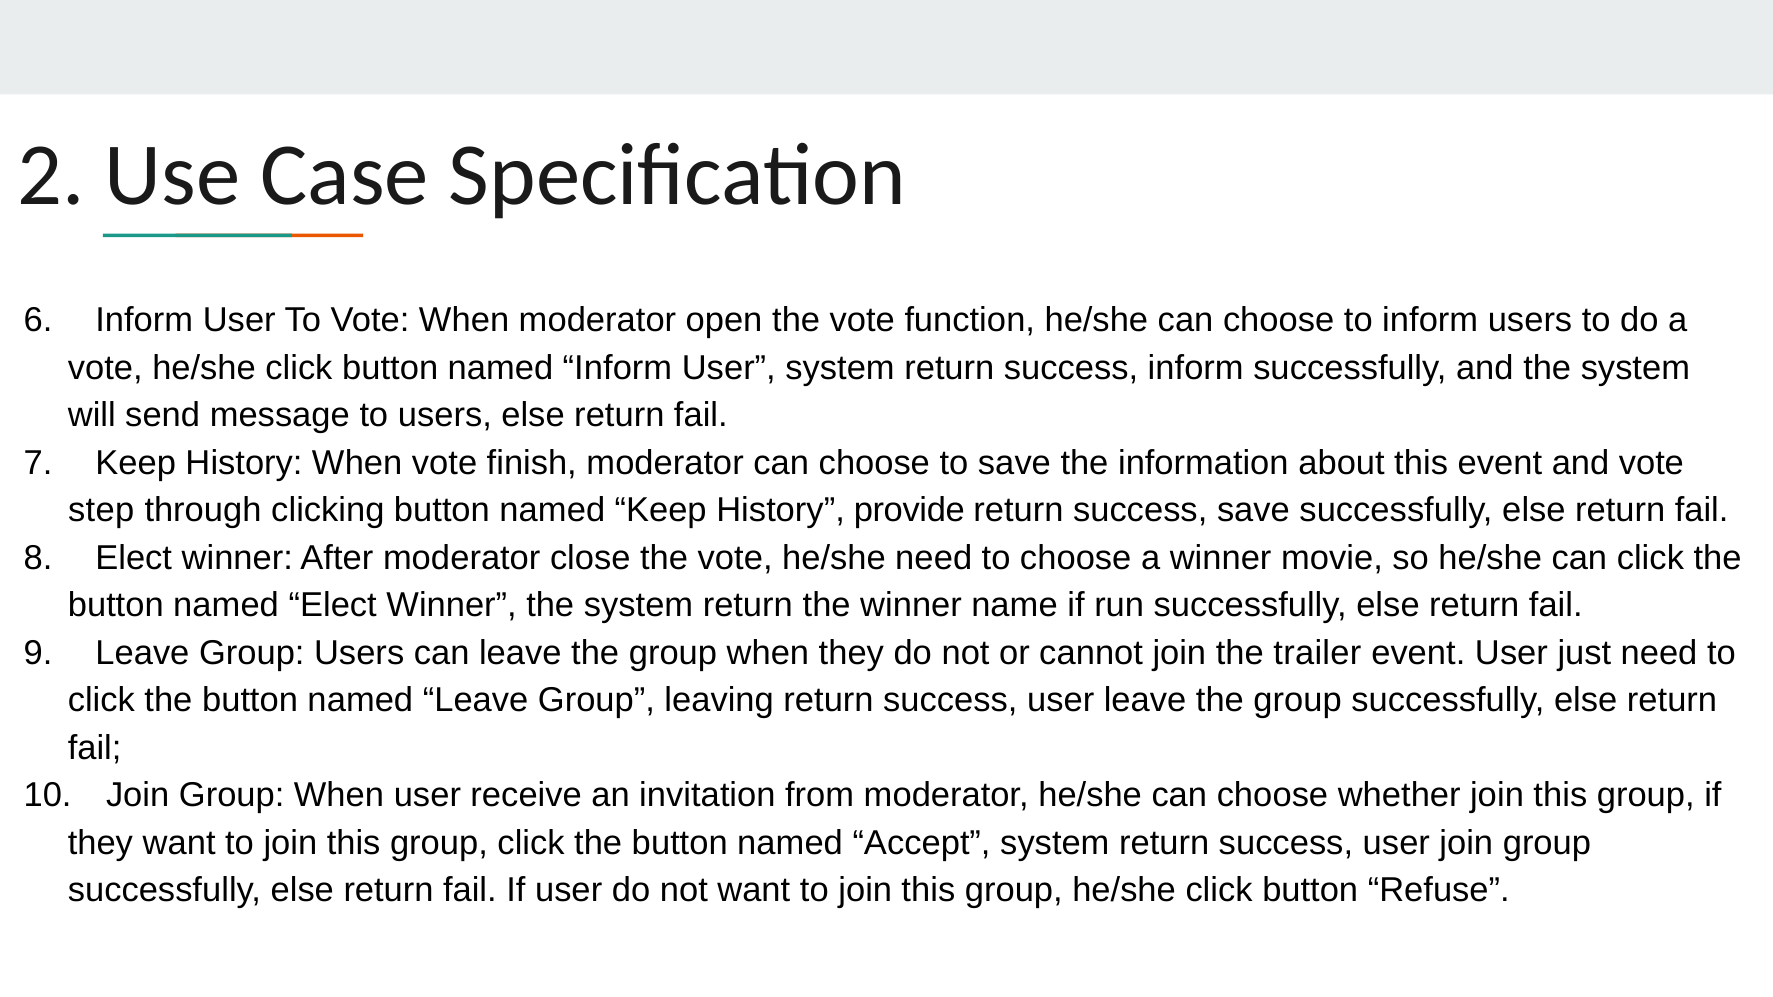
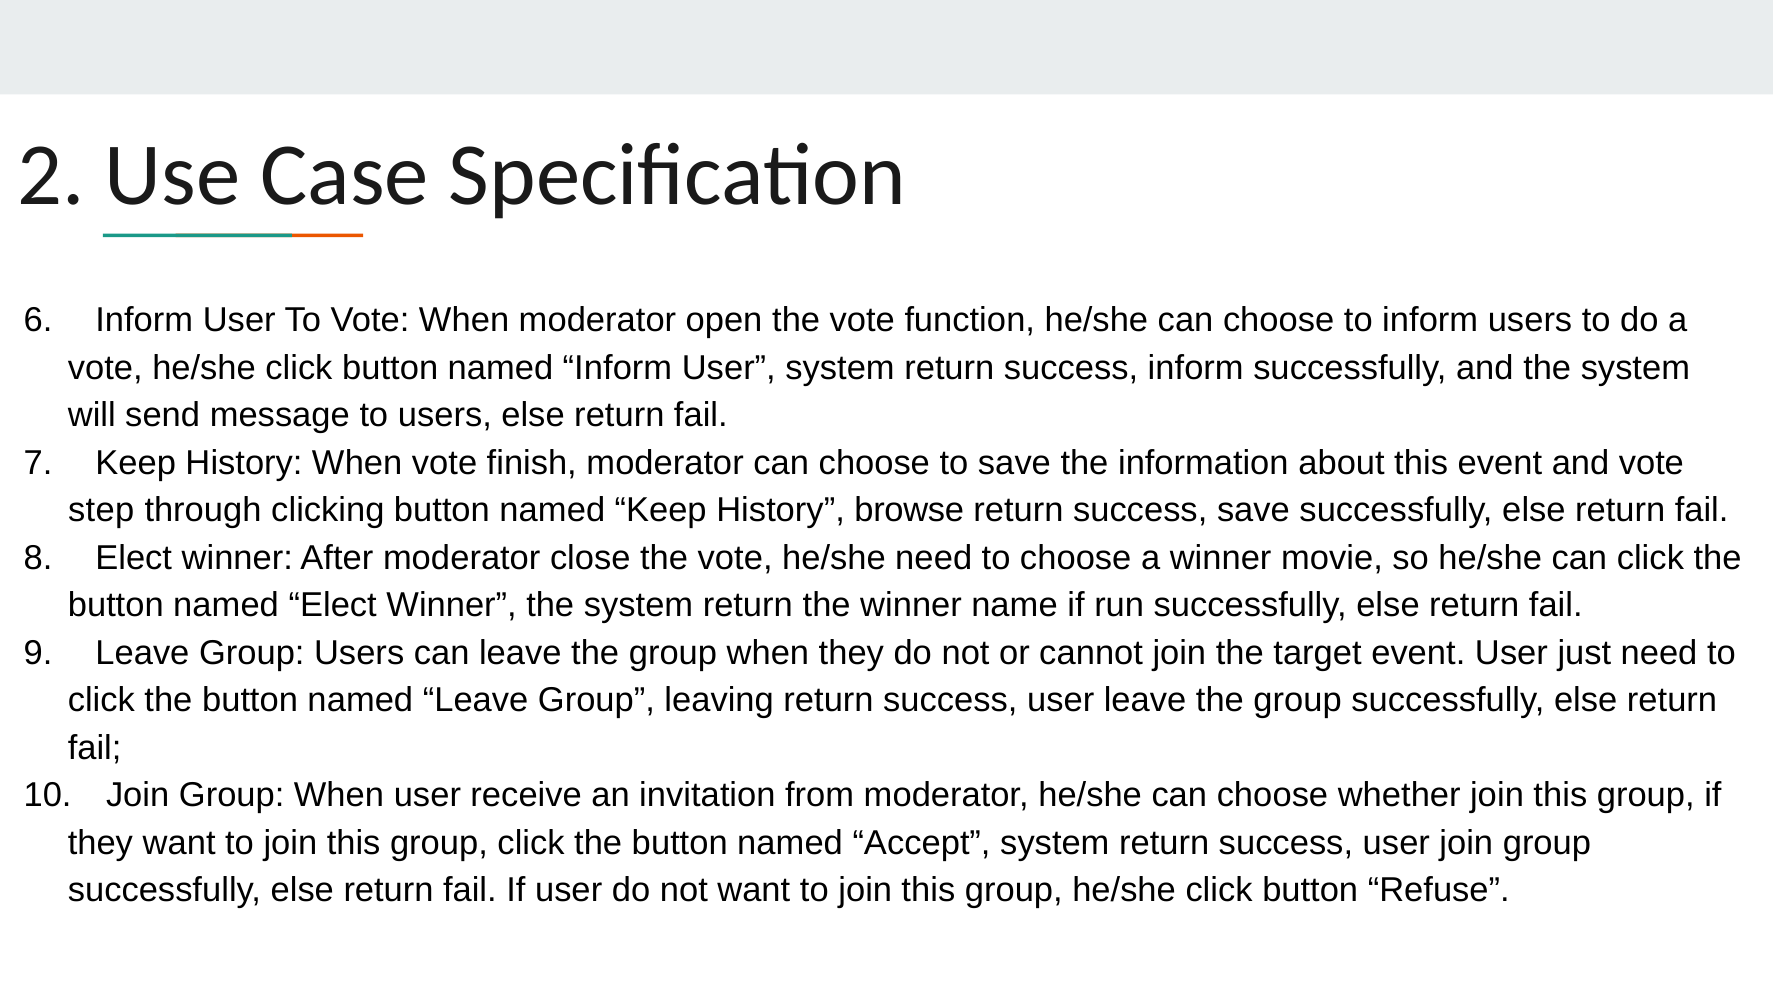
provide: provide -> browse
trailer: trailer -> target
